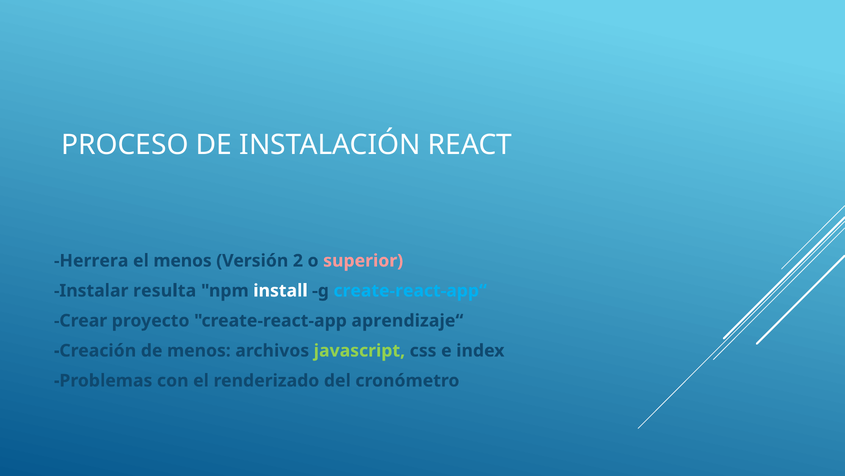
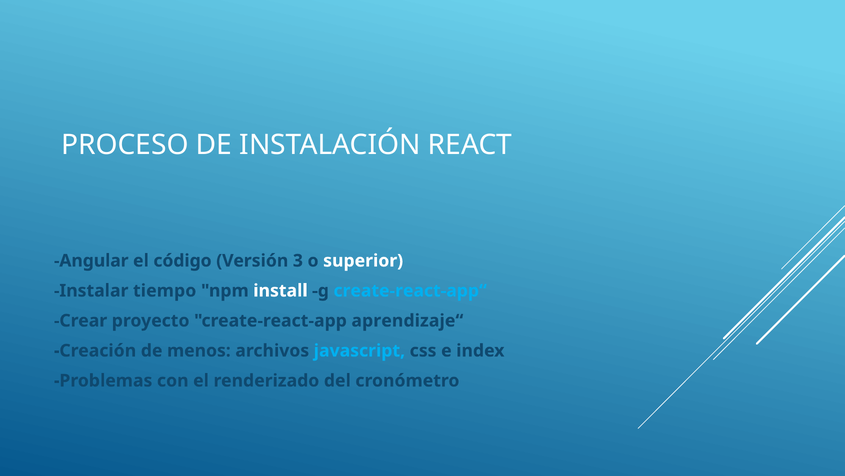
Herrera: Herrera -> Angular
el menos: menos -> código
2: 2 -> 3
superior colour: pink -> white
resulta: resulta -> tiempo
javascript colour: light green -> light blue
